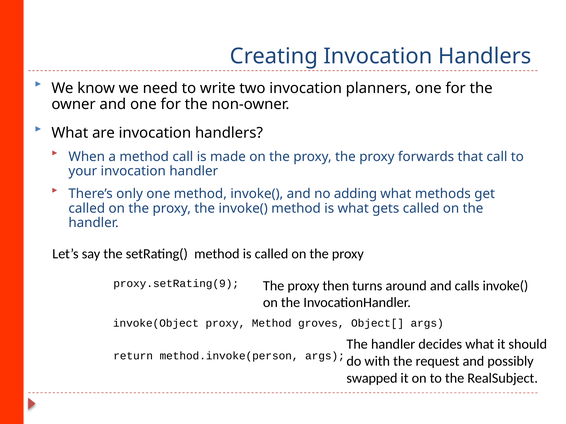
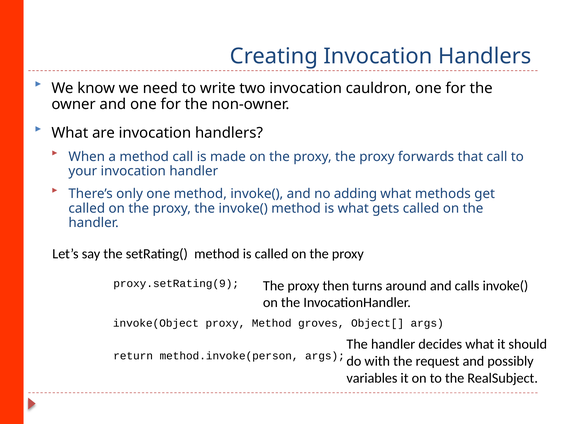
planners: planners -> cauldron
swapped: swapped -> variables
